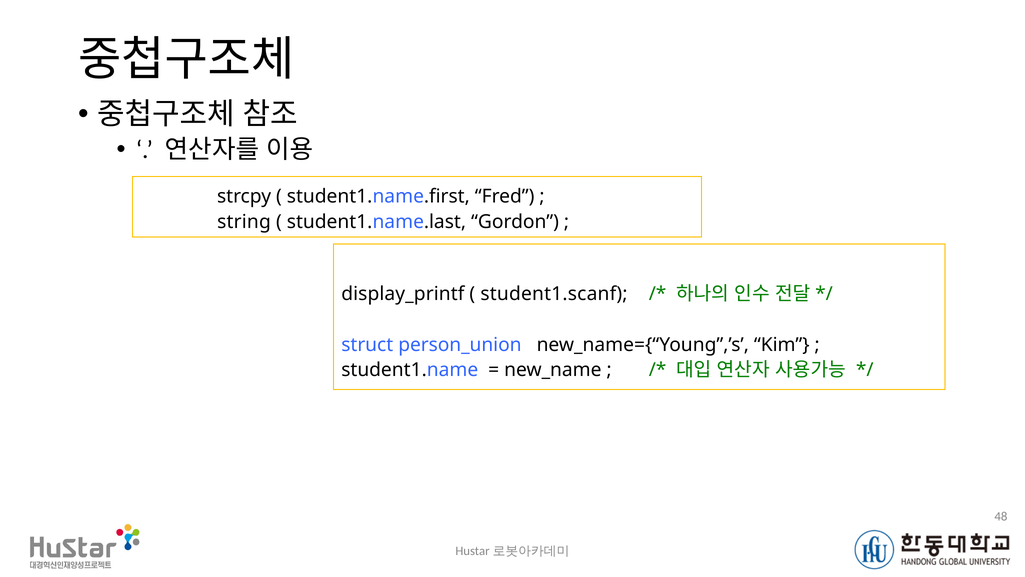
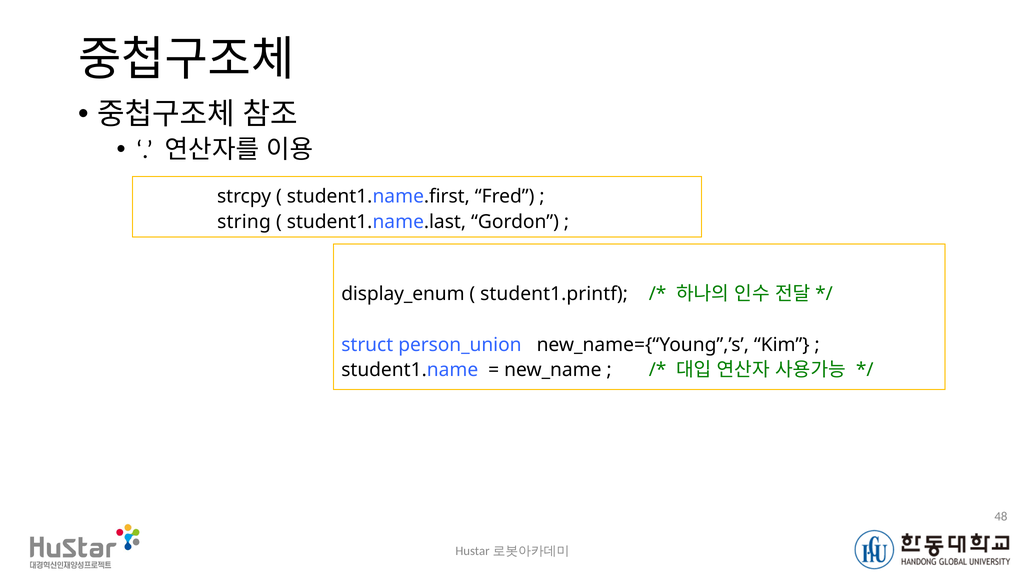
display_printf: display_printf -> display_enum
student1.scanf: student1.scanf -> student1.printf
